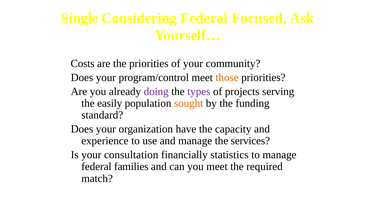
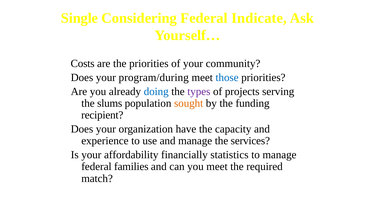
Focused: Focused -> Indicate
program/control: program/control -> program/during
those colour: orange -> blue
doing colour: purple -> blue
easily: easily -> slums
standard: standard -> recipient
consultation: consultation -> affordability
